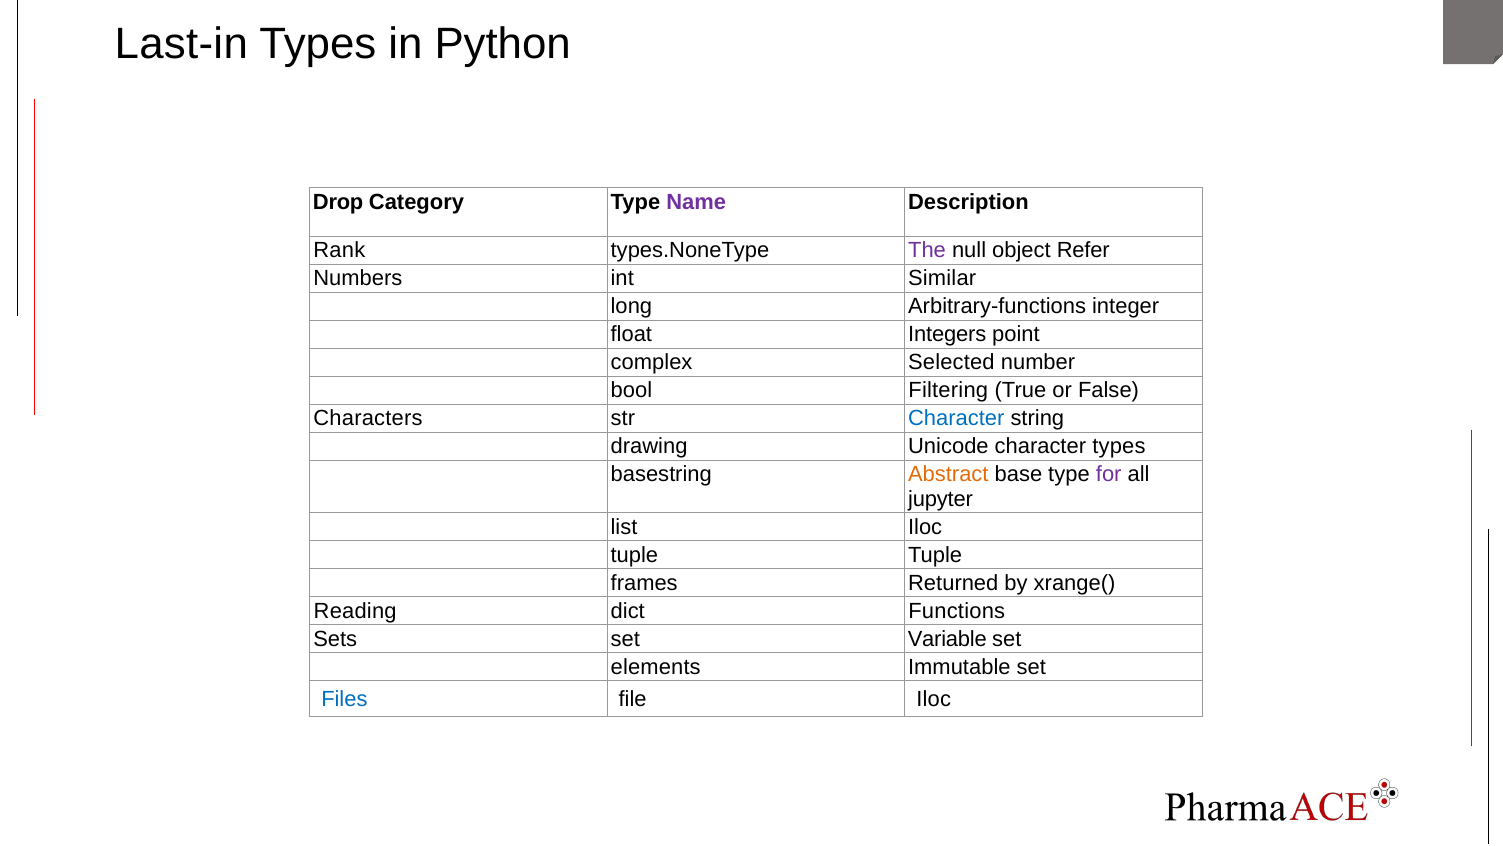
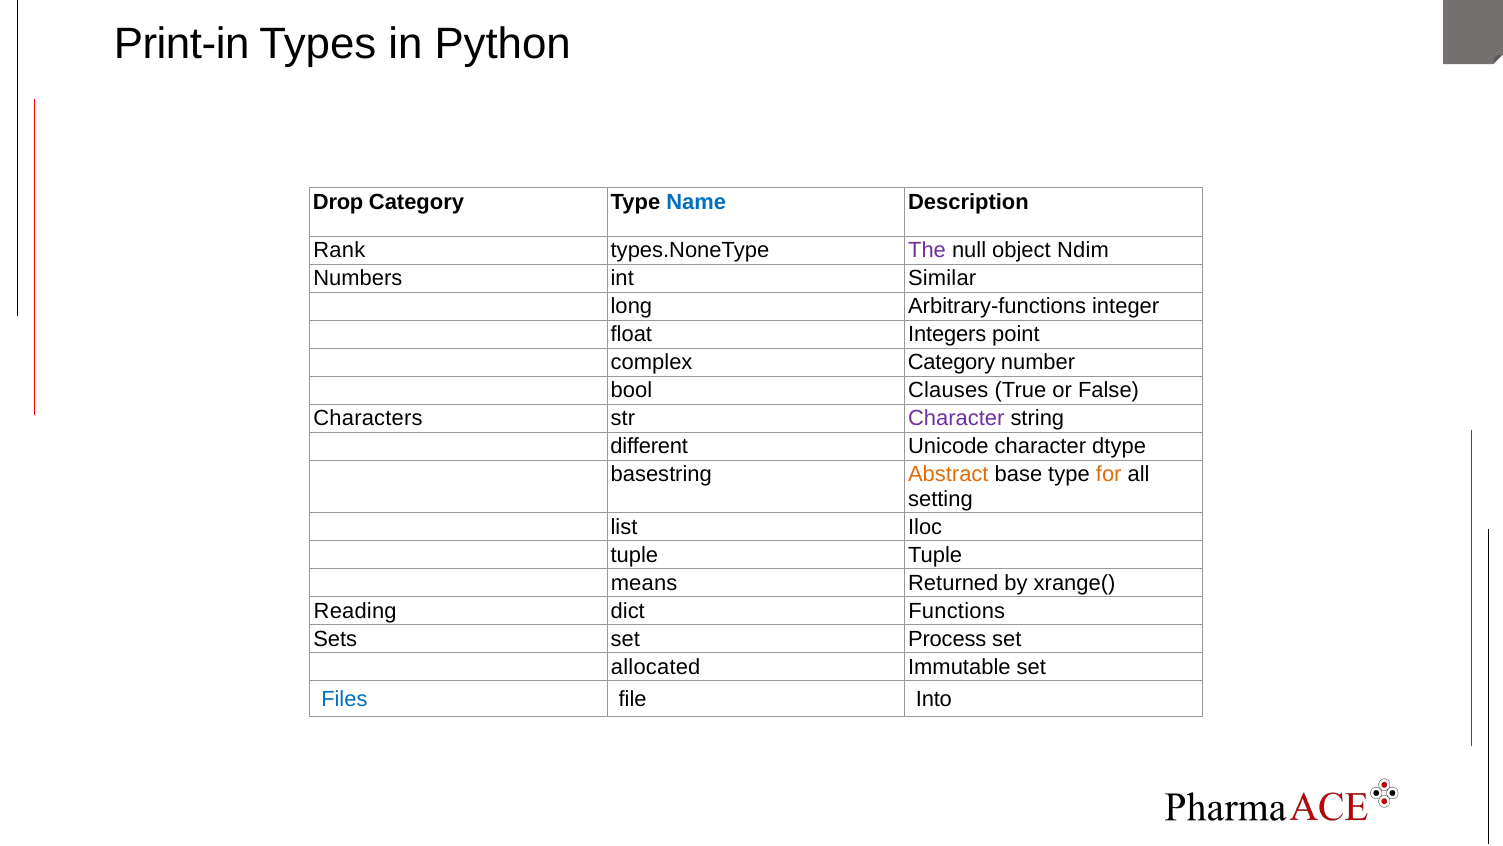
Last-in: Last-in -> Print-in
Name colour: purple -> blue
Refer: Refer -> Ndim
complex Selected: Selected -> Category
Filtering: Filtering -> Clauses
Character at (956, 418) colour: blue -> purple
drawing: drawing -> different
character types: types -> dtype
for colour: purple -> orange
jupyter: jupyter -> setting
frames: frames -> means
Variable: Variable -> Process
elements: elements -> allocated
file Iloc: Iloc -> Into
